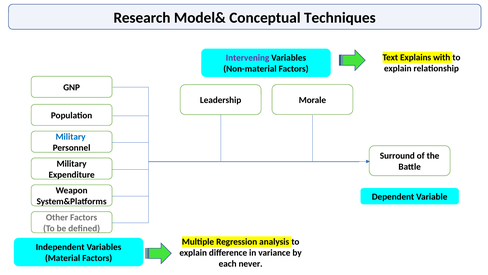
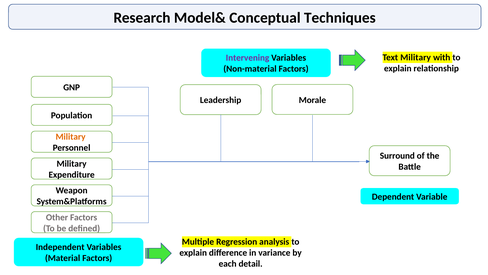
Text Explains: Explains -> Military
Military at (71, 137) colour: blue -> orange
never: never -> detail
